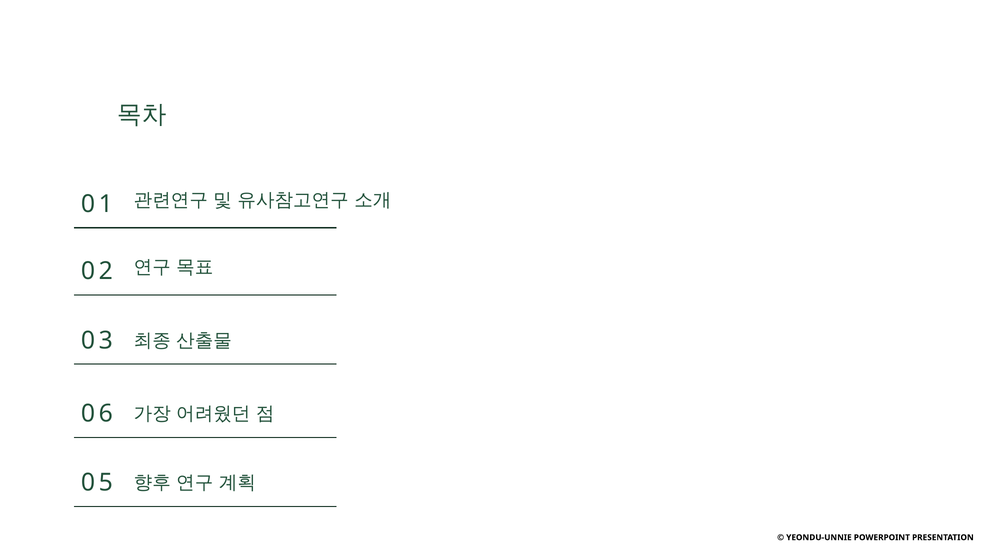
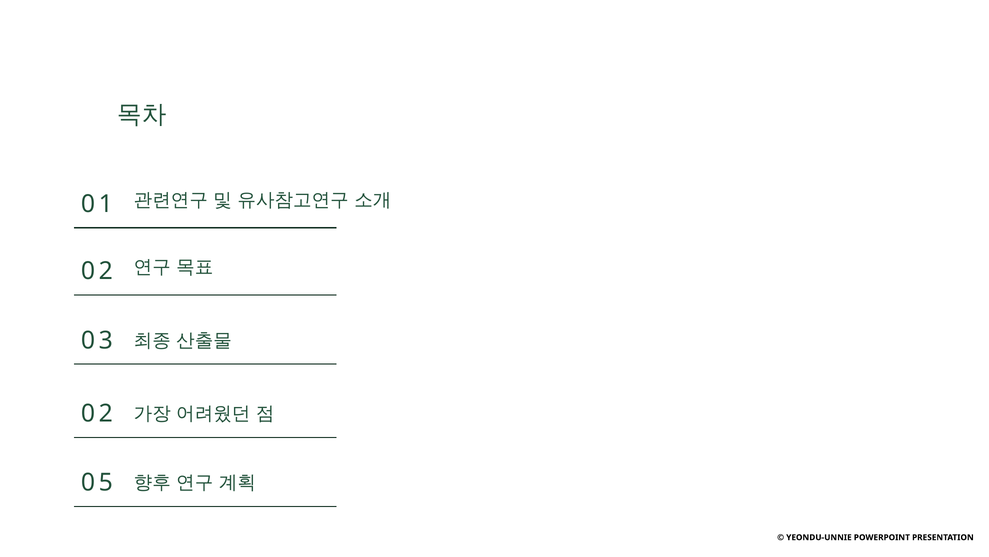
6 at (106, 413): 6 -> 2
